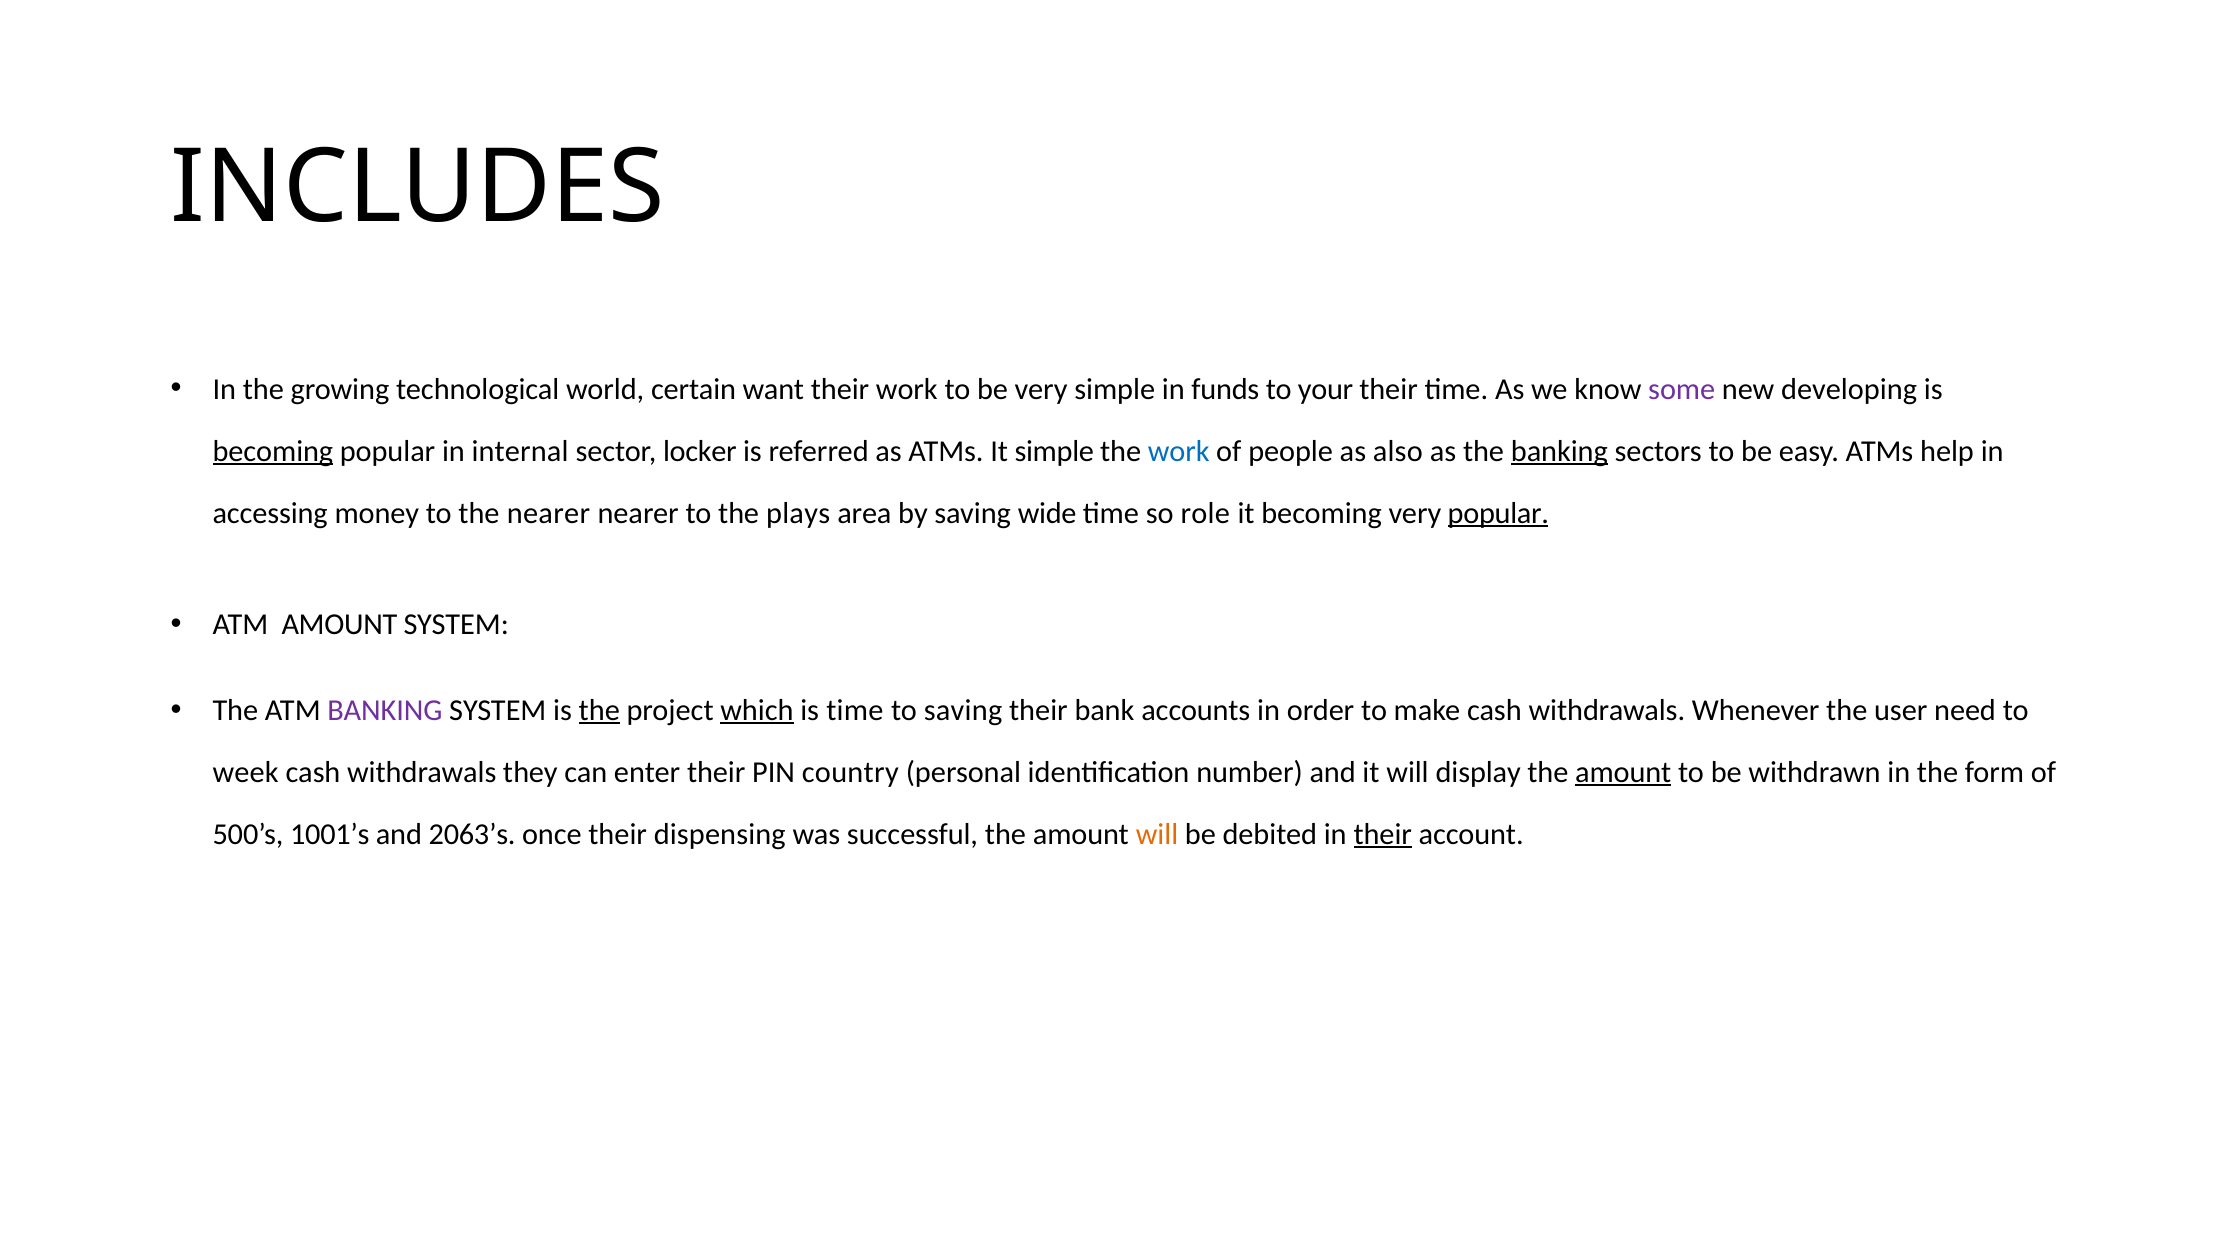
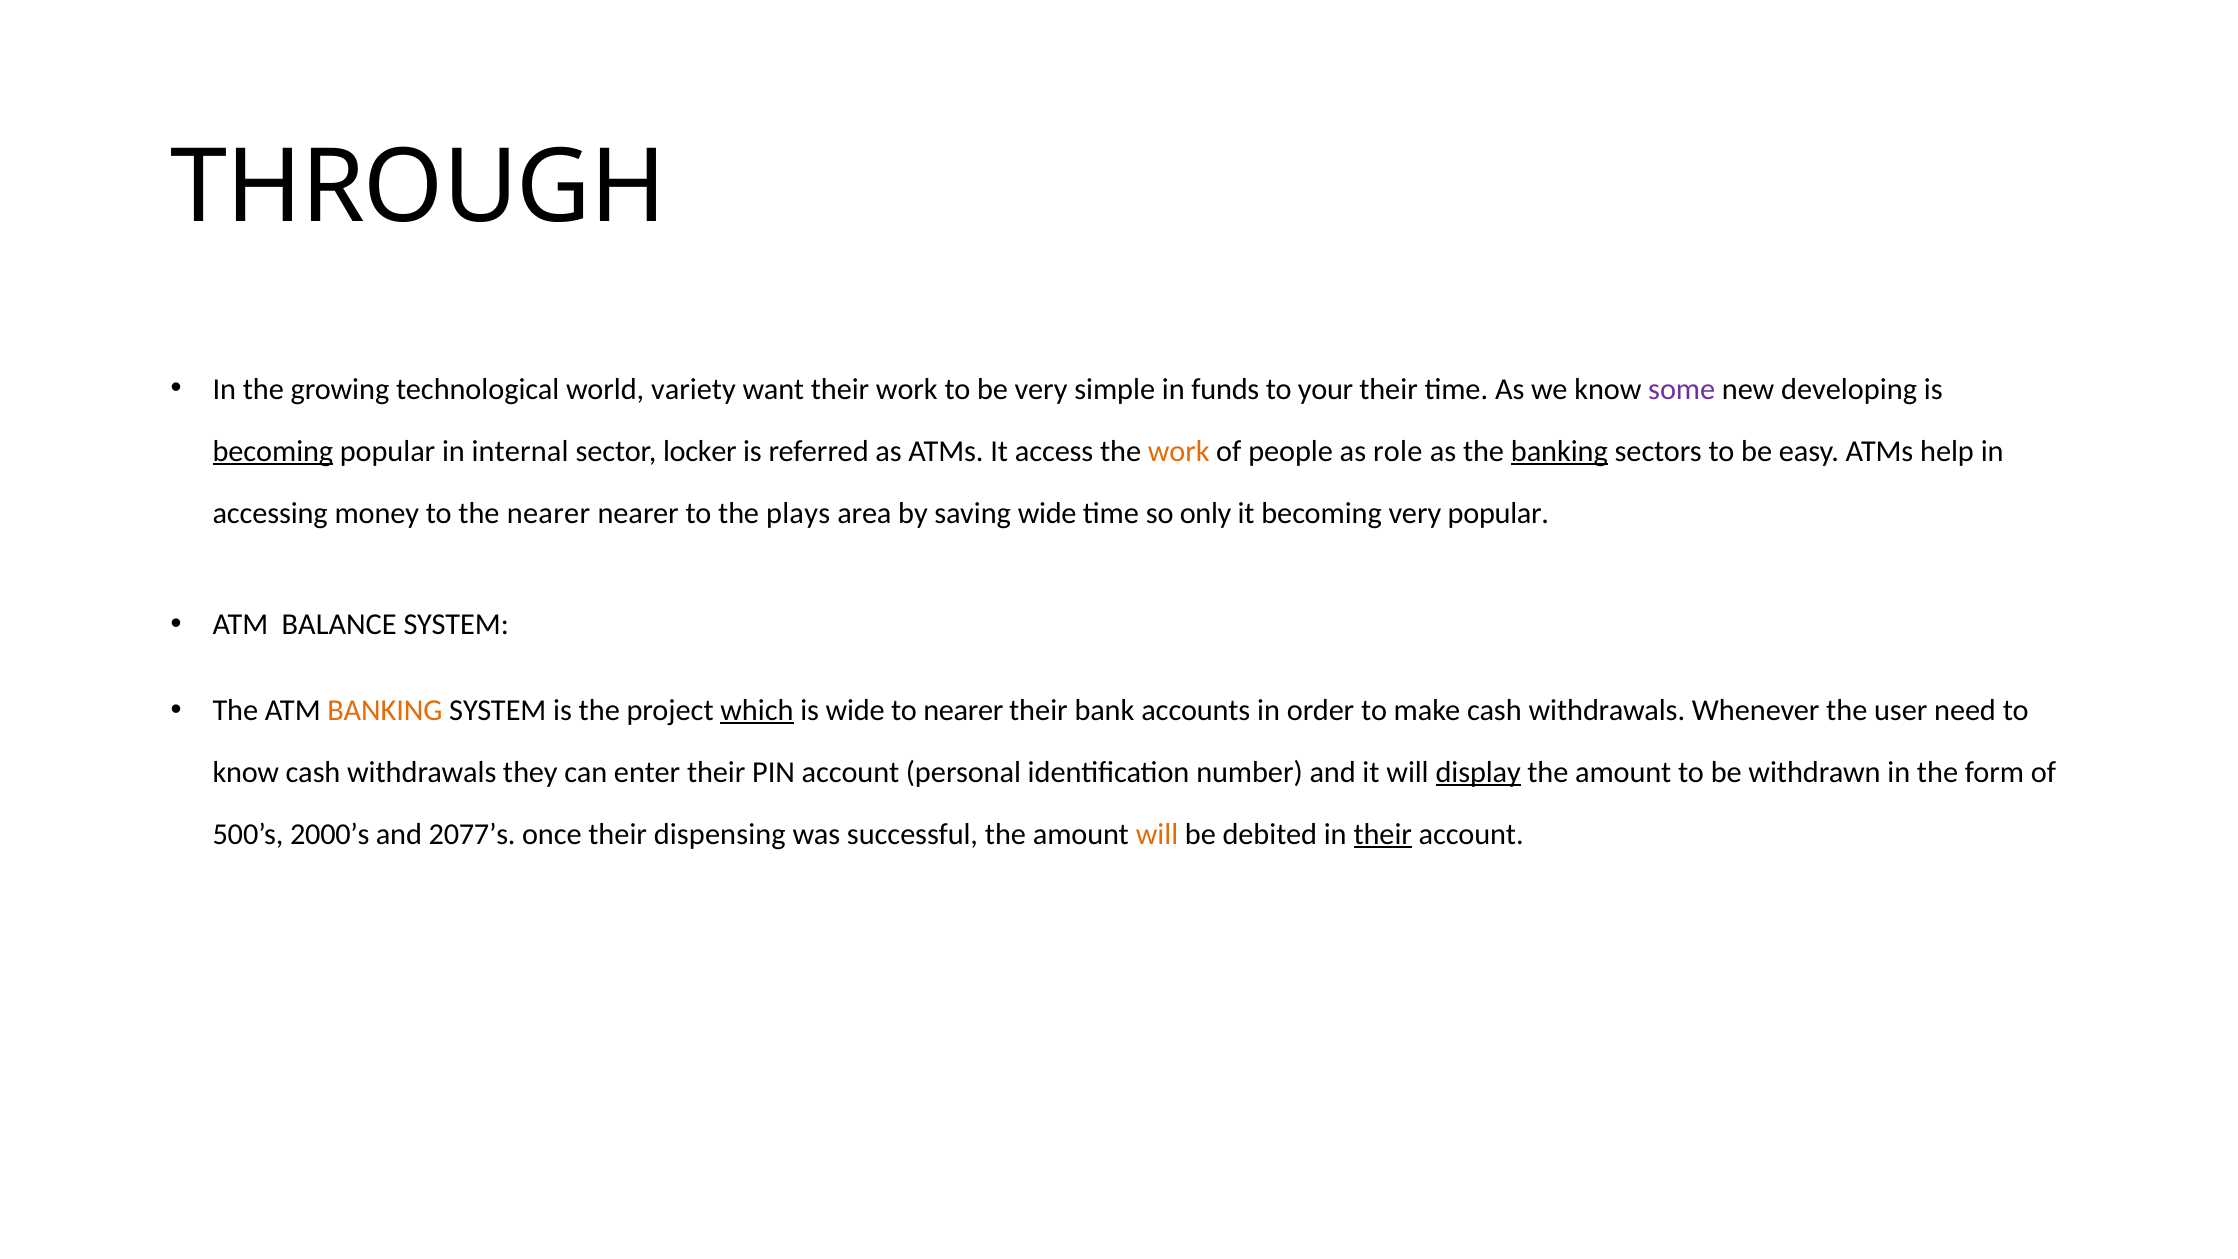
INCLUDES: INCLUDES -> THROUGH
certain: certain -> variety
It simple: simple -> access
work at (1179, 451) colour: blue -> orange
also: also -> role
role: role -> only
popular at (1498, 513) underline: present -> none
ATM AMOUNT: AMOUNT -> BALANCE
BANKING at (385, 710) colour: purple -> orange
the at (599, 710) underline: present -> none
is time: time -> wide
to saving: saving -> nearer
week at (246, 772): week -> know
PIN country: country -> account
display underline: none -> present
amount at (1623, 772) underline: present -> none
1001’s: 1001’s -> 2000’s
2063’s: 2063’s -> 2077’s
